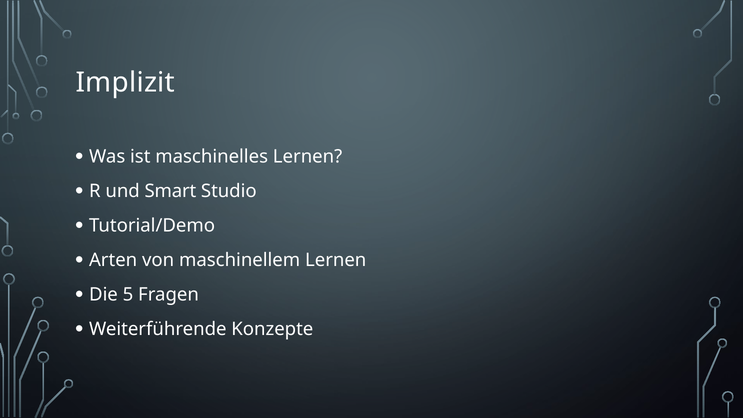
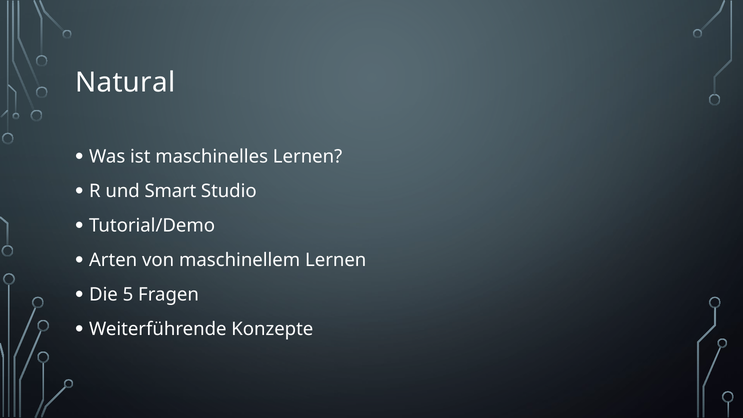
Implizit: Implizit -> Natural
